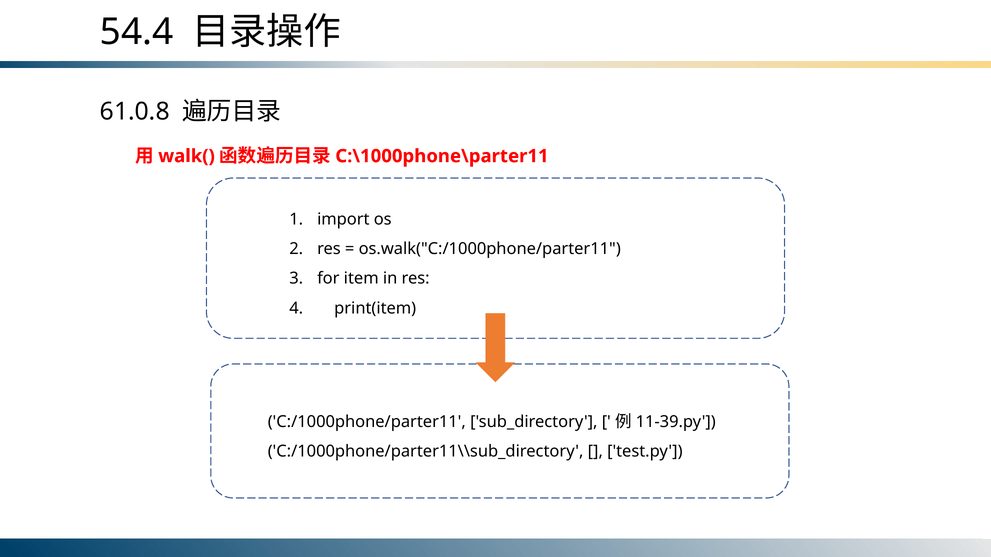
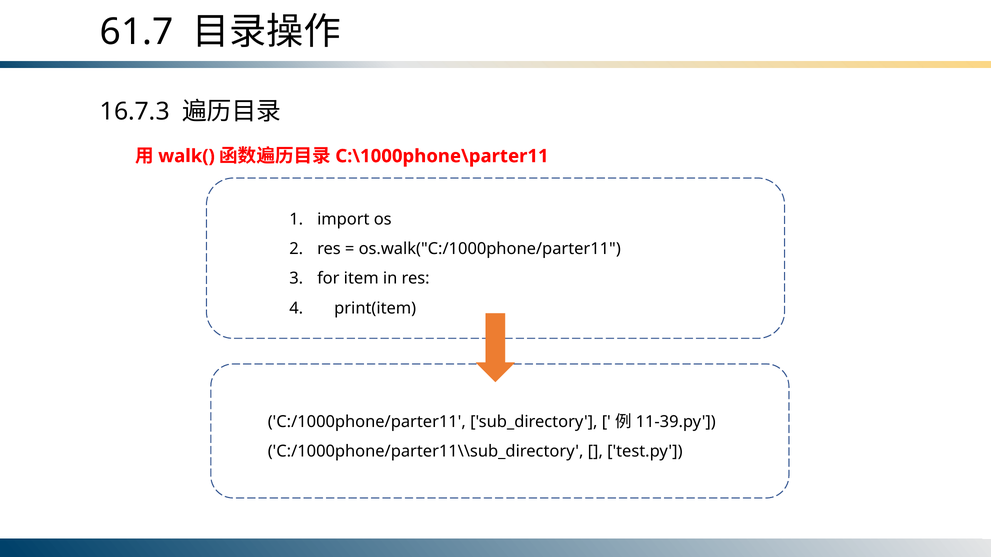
54.4: 54.4 -> 61.7
61.0.8: 61.0.8 -> 16.7.3
